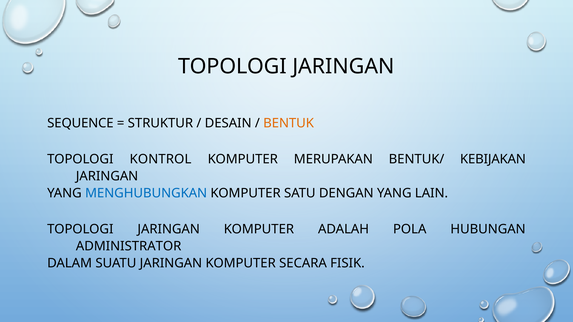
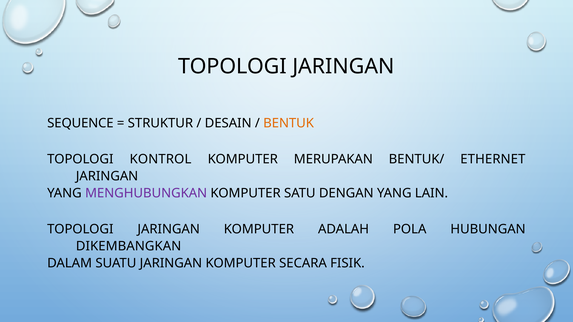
KEBIJAKAN: KEBIJAKAN -> ETHERNET
MENGHUBUNGKAN colour: blue -> purple
ADMINISTRATOR: ADMINISTRATOR -> DIKEMBANGKAN
